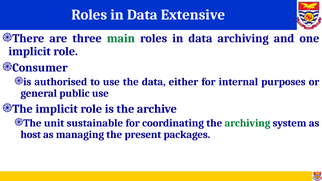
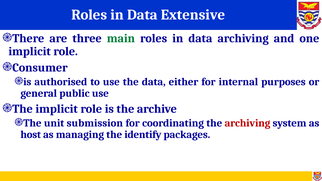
sustainable: sustainable -> submission
archiving at (247, 123) colour: green -> red
present: present -> identify
